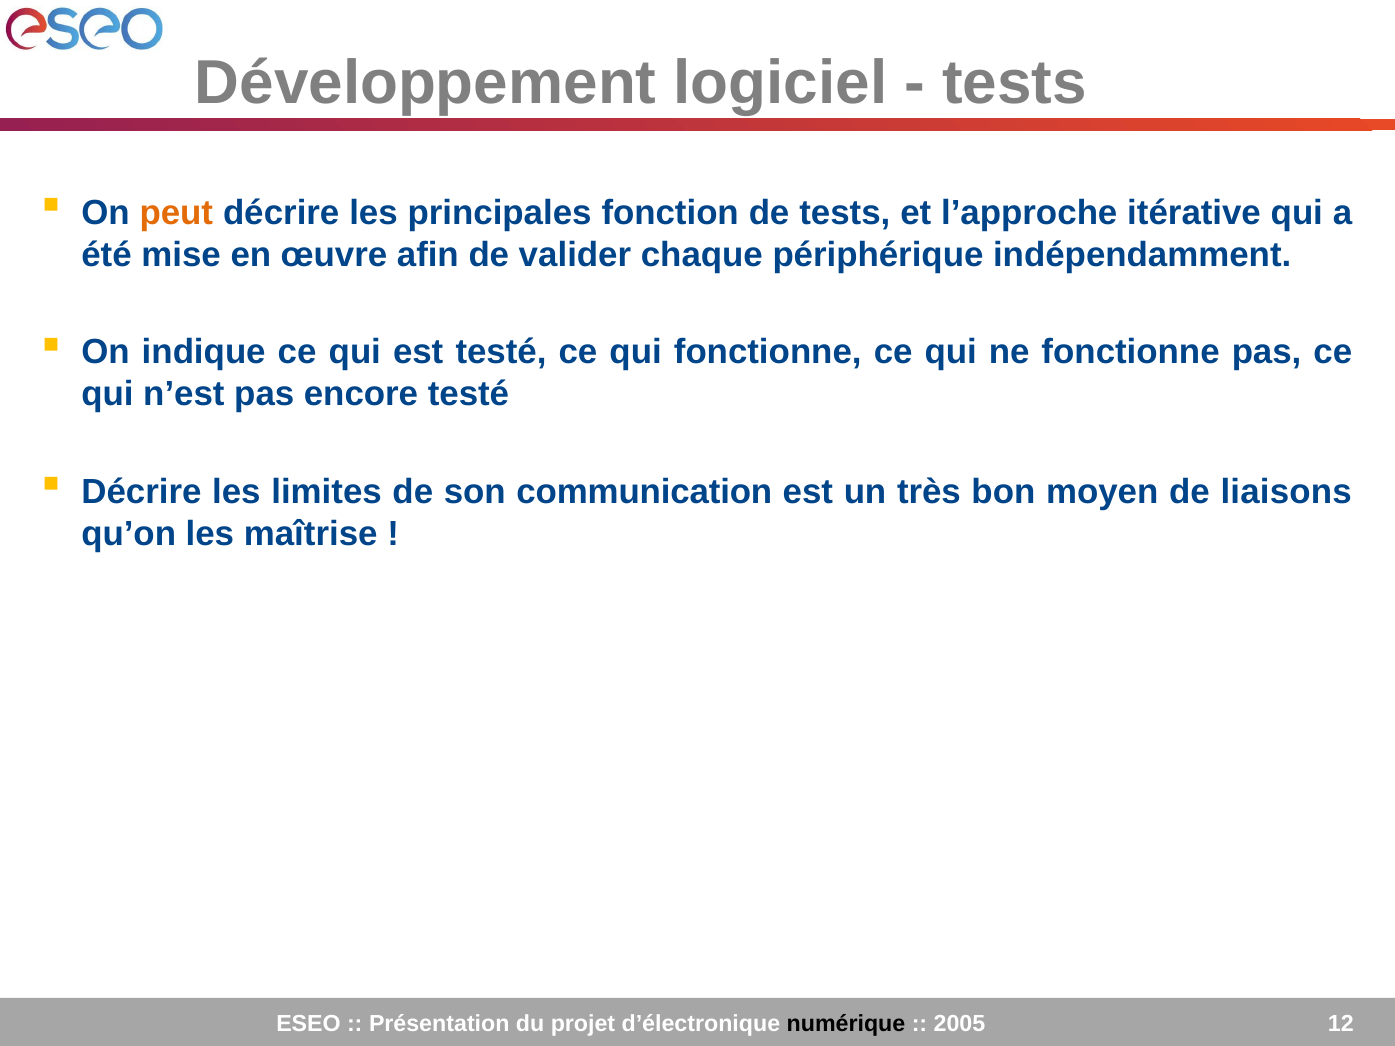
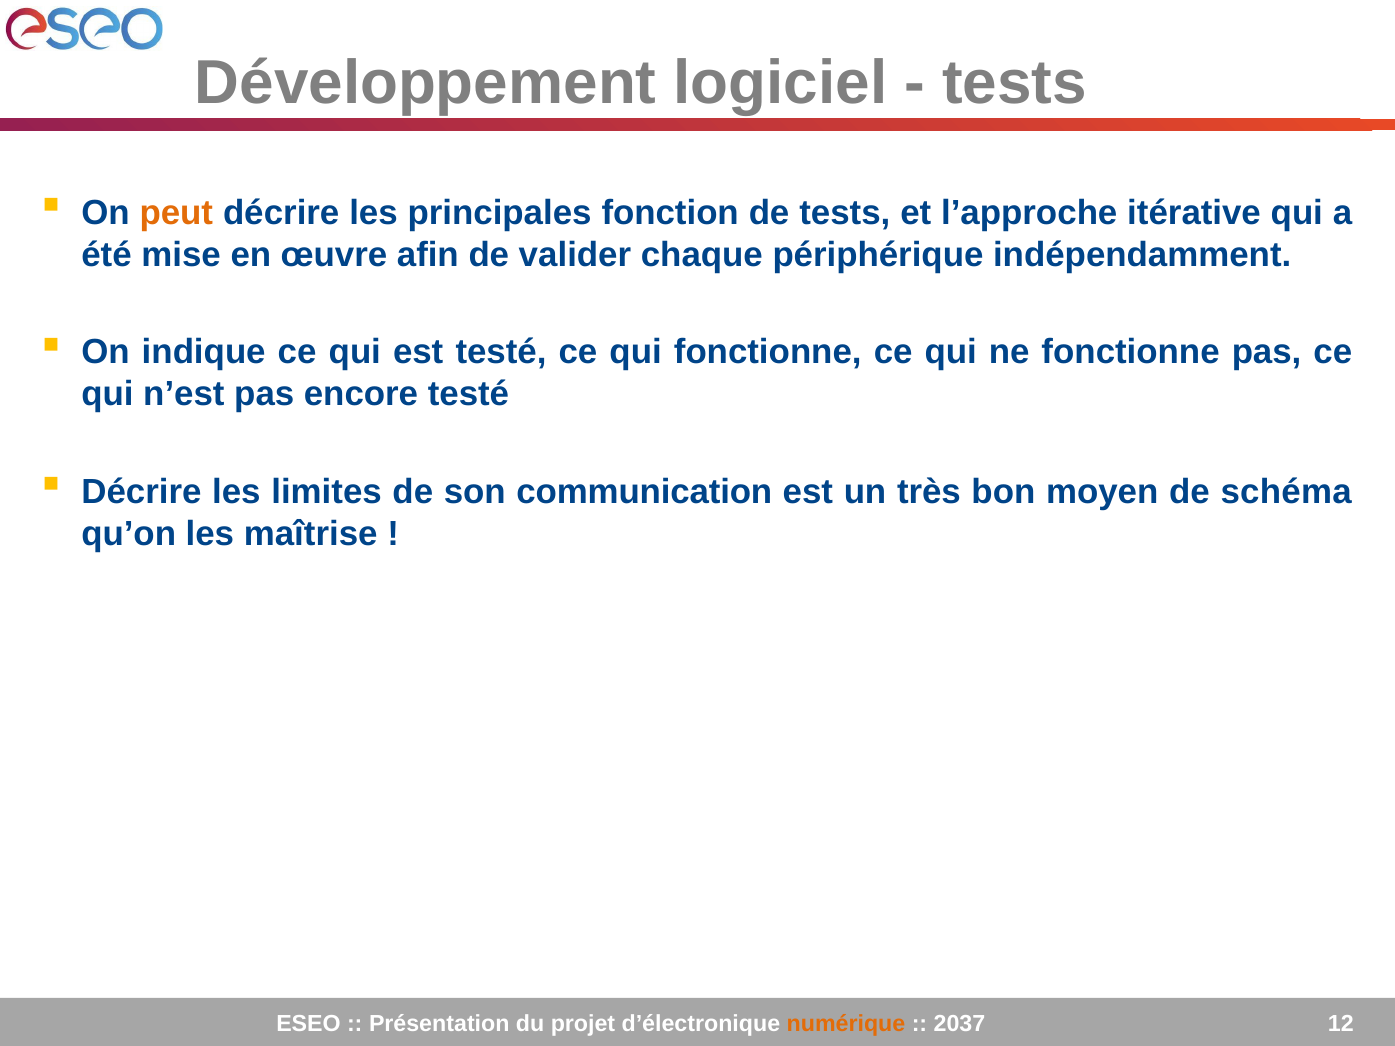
liaisons: liaisons -> schéma
numérique colour: black -> orange
2005: 2005 -> 2037
